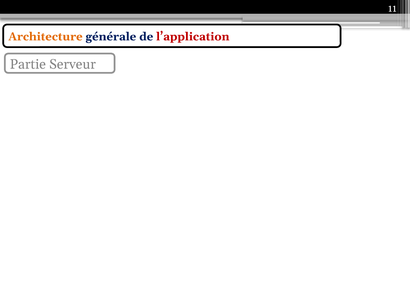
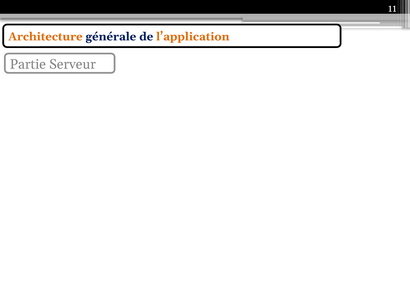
l’application colour: red -> orange
